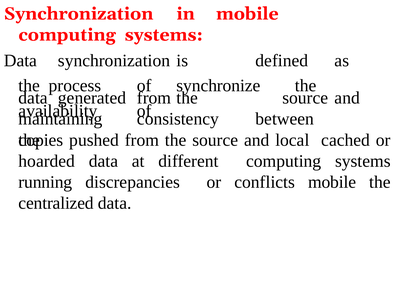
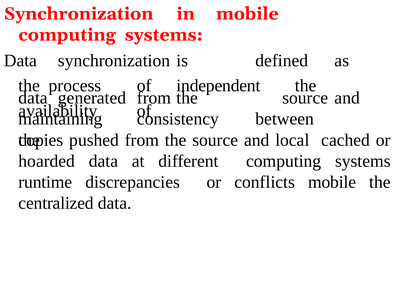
synchronize: synchronize -> independent
running: running -> runtime
